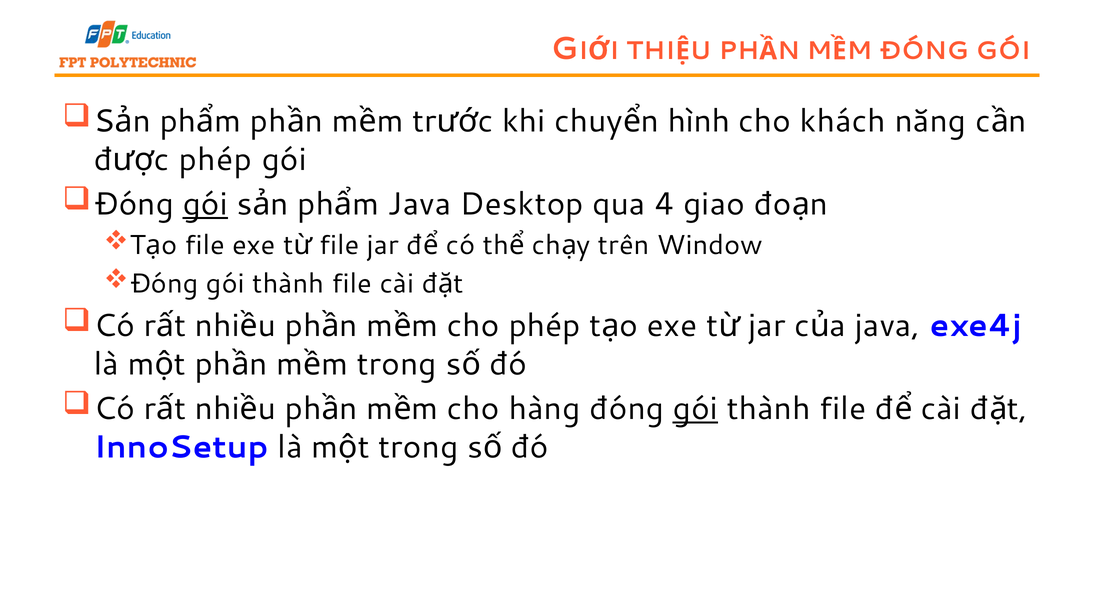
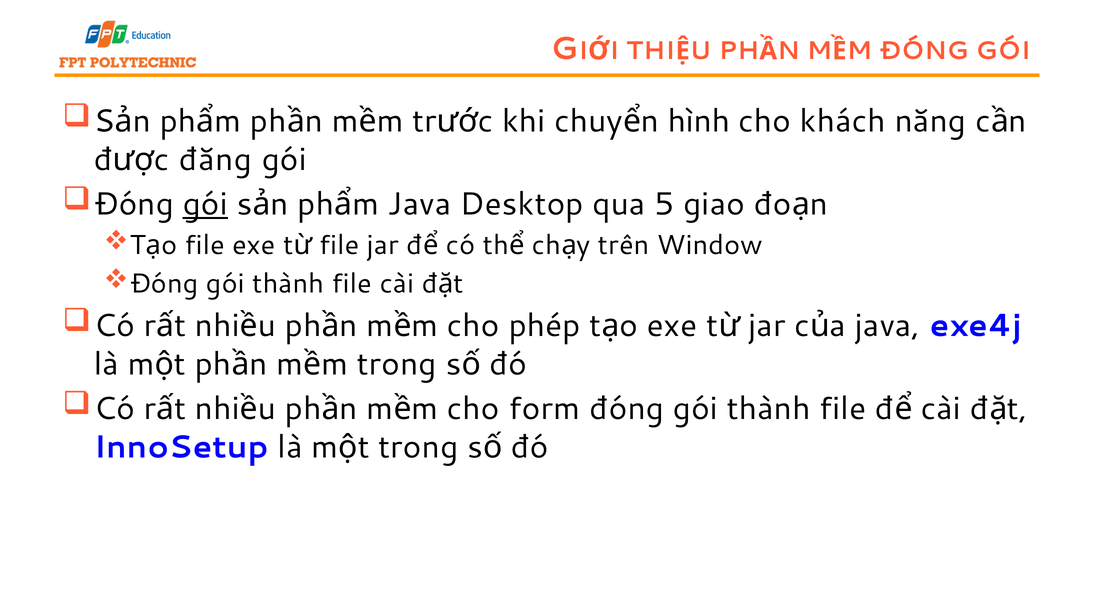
phép at (215, 160): phép -> đăng
4: 4 -> 5
hàng: hàng -> form
gói at (695, 409) underline: present -> none
